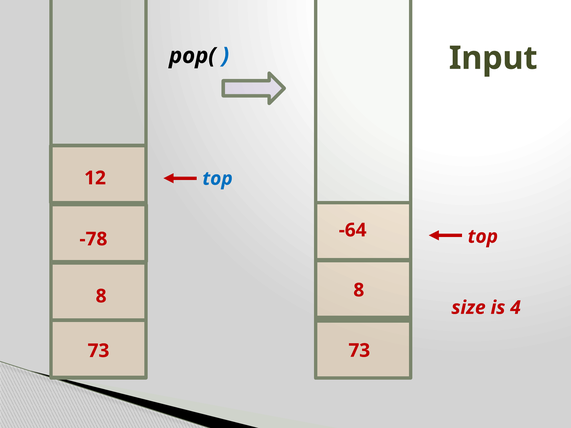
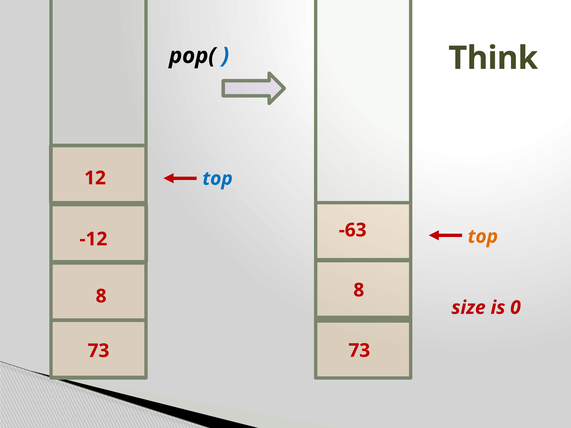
Input: Input -> Think
-64: -64 -> -63
top at (483, 237) colour: red -> orange
-78: -78 -> -12
4: 4 -> 0
